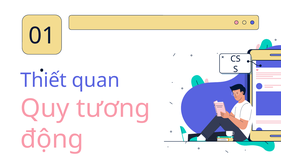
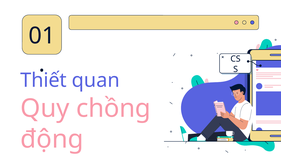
tương: tương -> chồng
